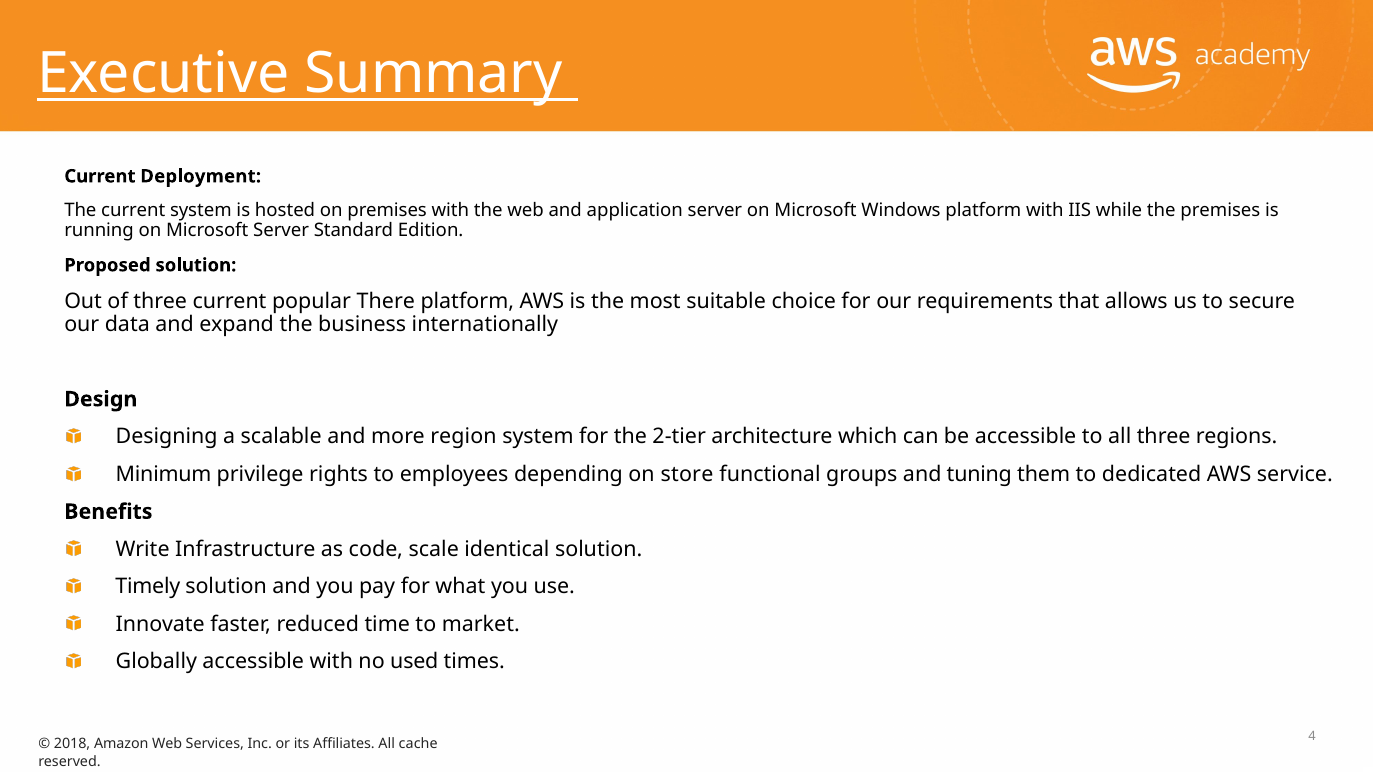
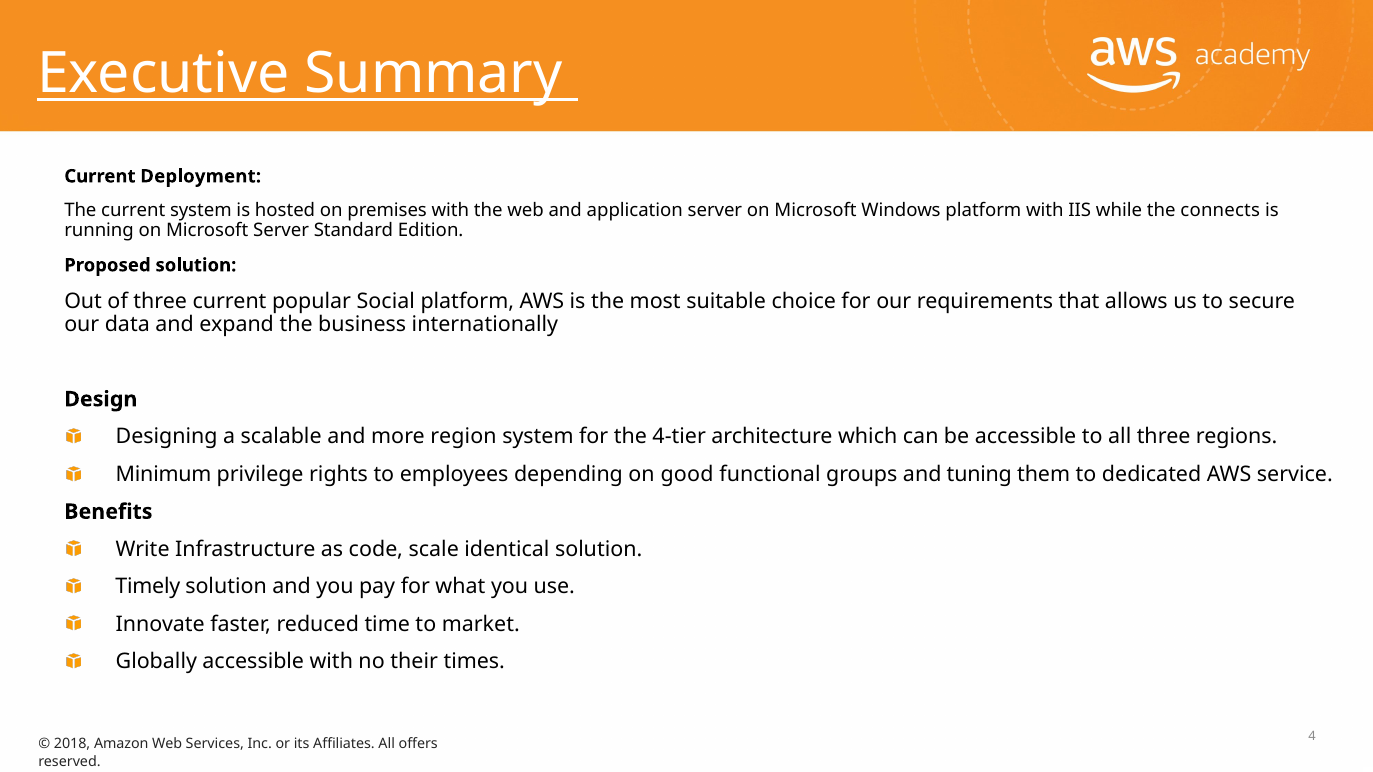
the premises: premises -> connects
There: There -> Social
2-tier: 2-tier -> 4-tier
store: store -> good
used: used -> their
cache: cache -> offers
